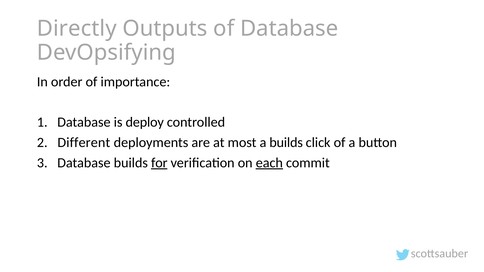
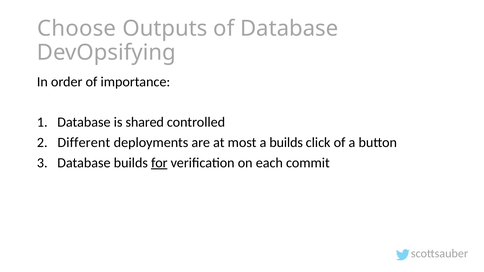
Directly: Directly -> Choose
deploy: deploy -> shared
each underline: present -> none
